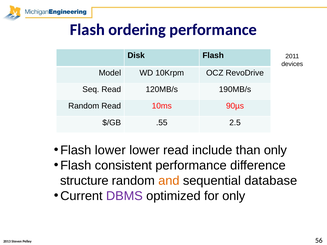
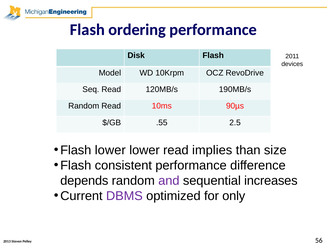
include: include -> implies
than only: only -> size
structure: structure -> depends
and colour: orange -> purple
database: database -> increases
